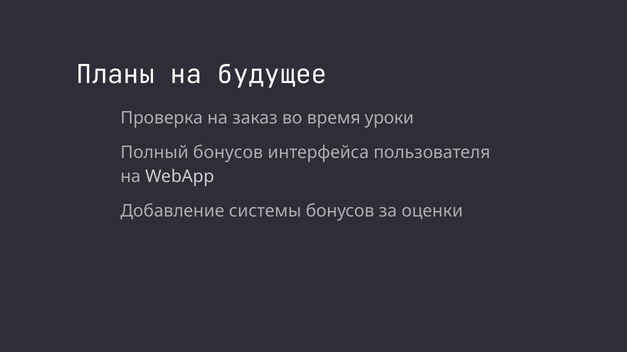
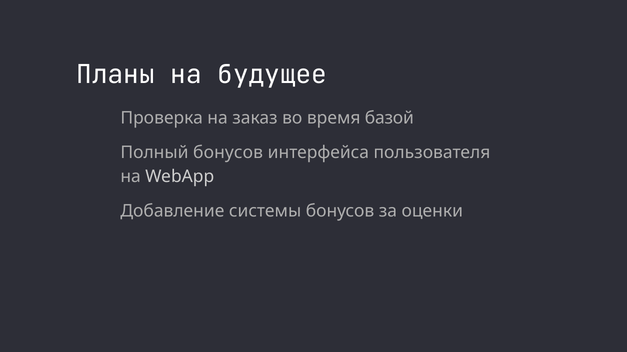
уроки: уроки -> базой
